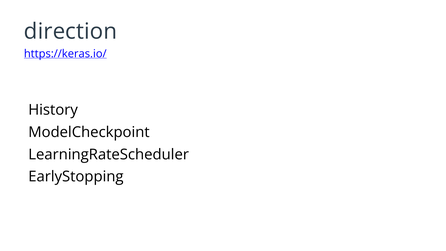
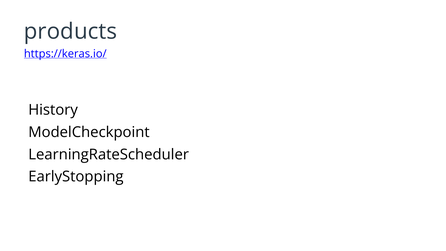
direction: direction -> products
